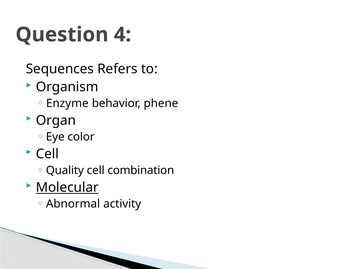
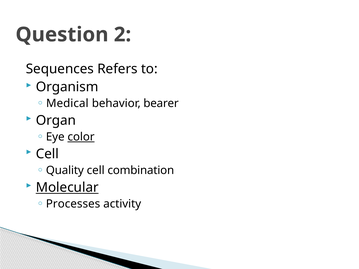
4: 4 -> 2
Enzyme: Enzyme -> Medical
phene: phene -> bearer
color underline: none -> present
Abnormal: Abnormal -> Processes
